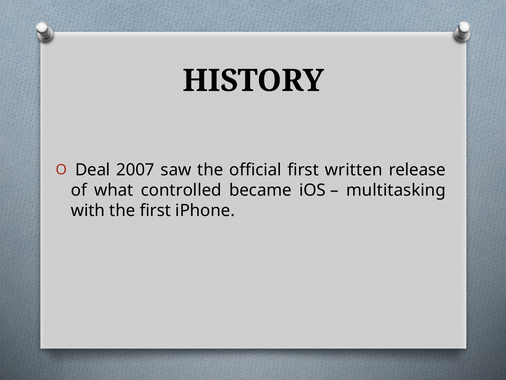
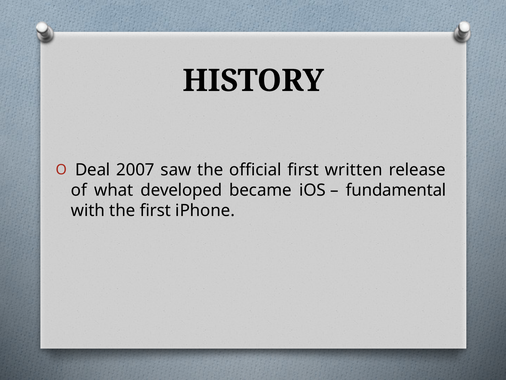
controlled: controlled -> developed
multitasking: multitasking -> fundamental
